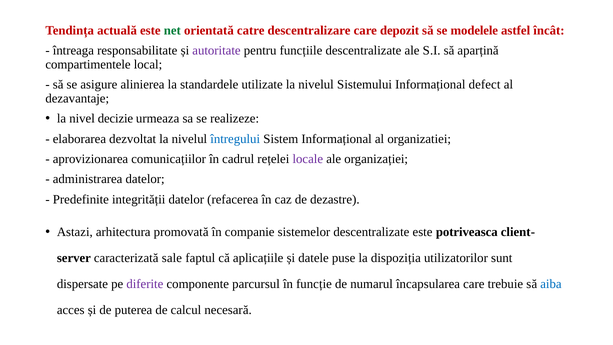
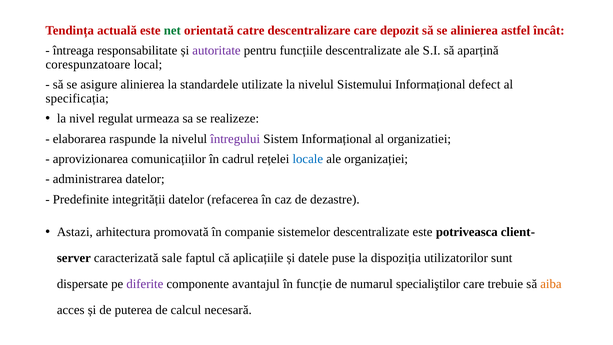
se modelele: modelele -> alinierea
compartimentele: compartimentele -> corespunzatoare
dezavantaje: dezavantaje -> specificația
decizie: decizie -> regulat
dezvoltat: dezvoltat -> raspunde
întregului colour: blue -> purple
locale colour: purple -> blue
parcursul: parcursul -> avantajul
încapsularea: încapsularea -> specialiştilor
aiba colour: blue -> orange
